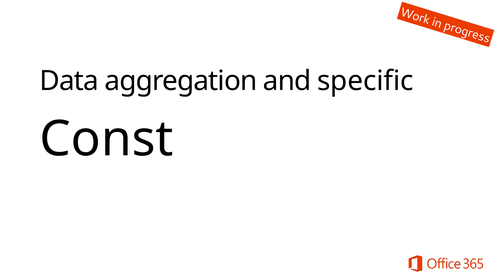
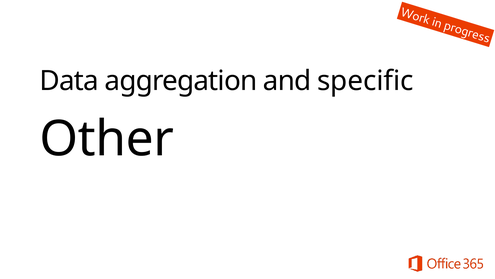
Const: Const -> Other
